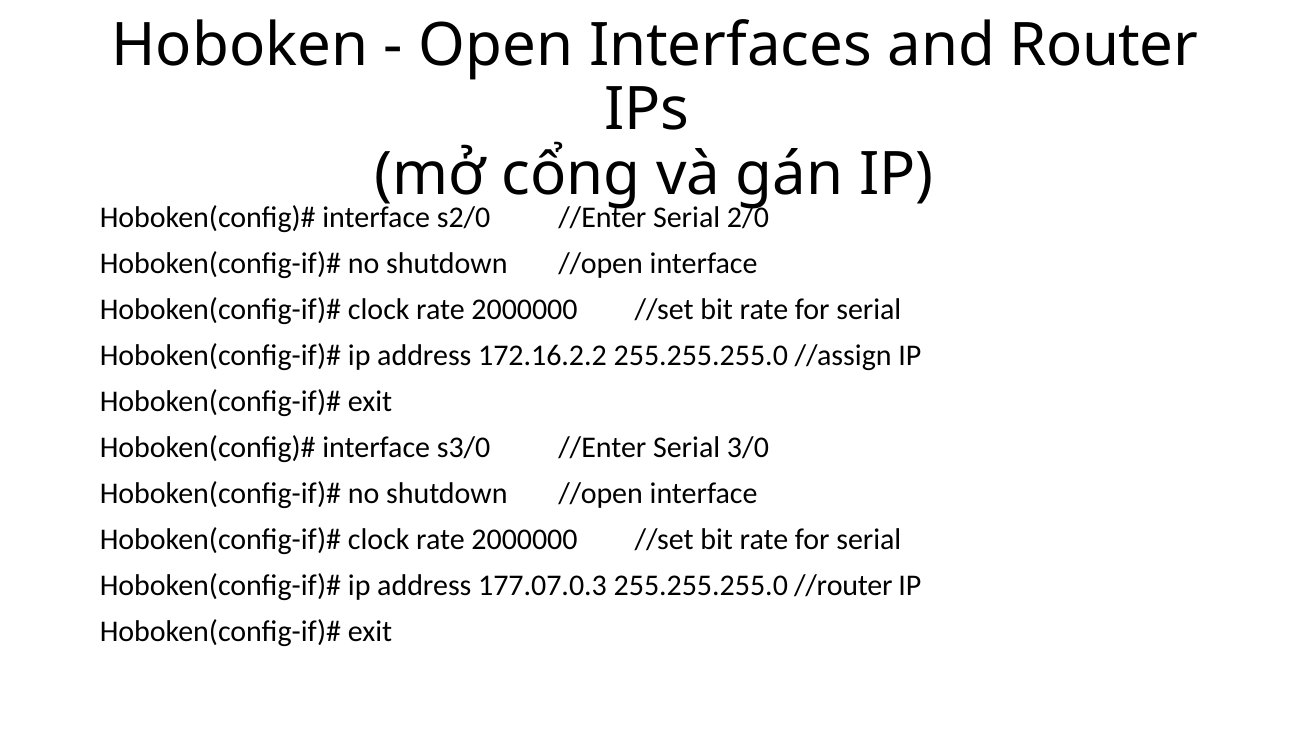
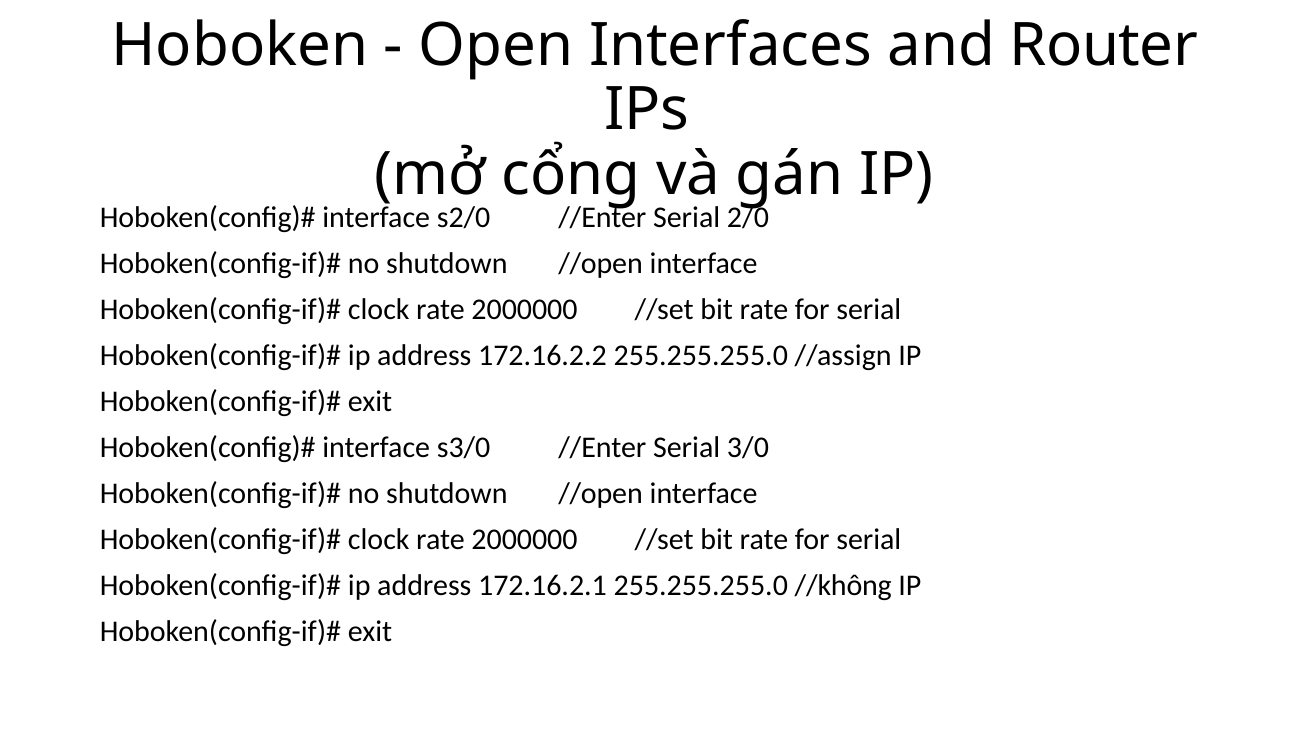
177.07.0.3: 177.07.0.3 -> 172.16.2.1
//router: //router -> //không
